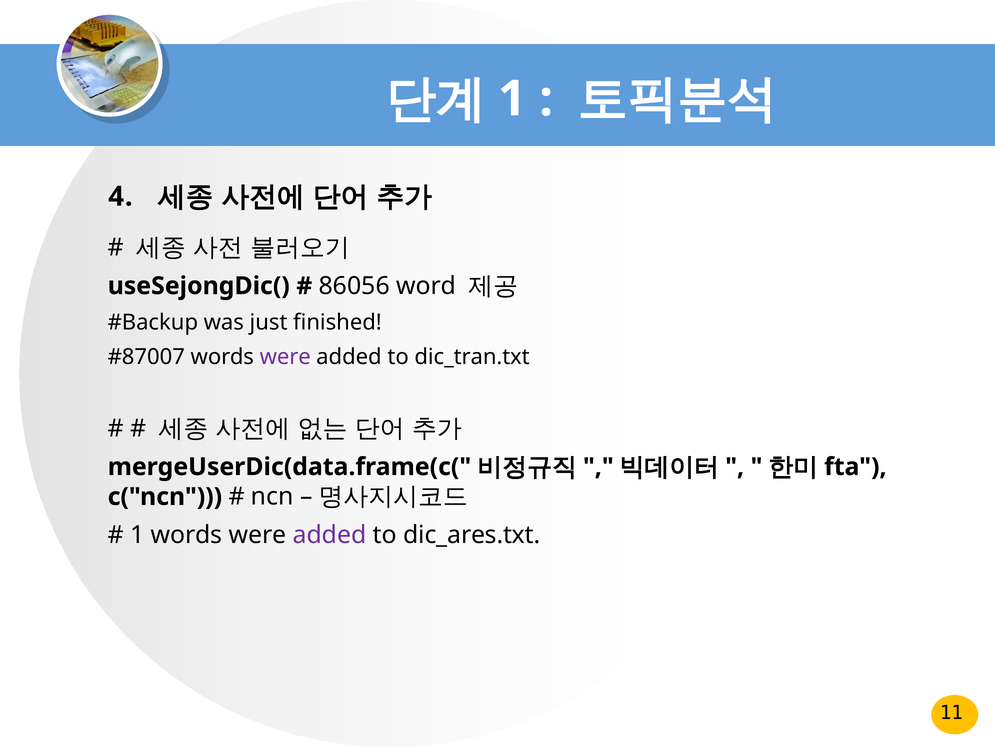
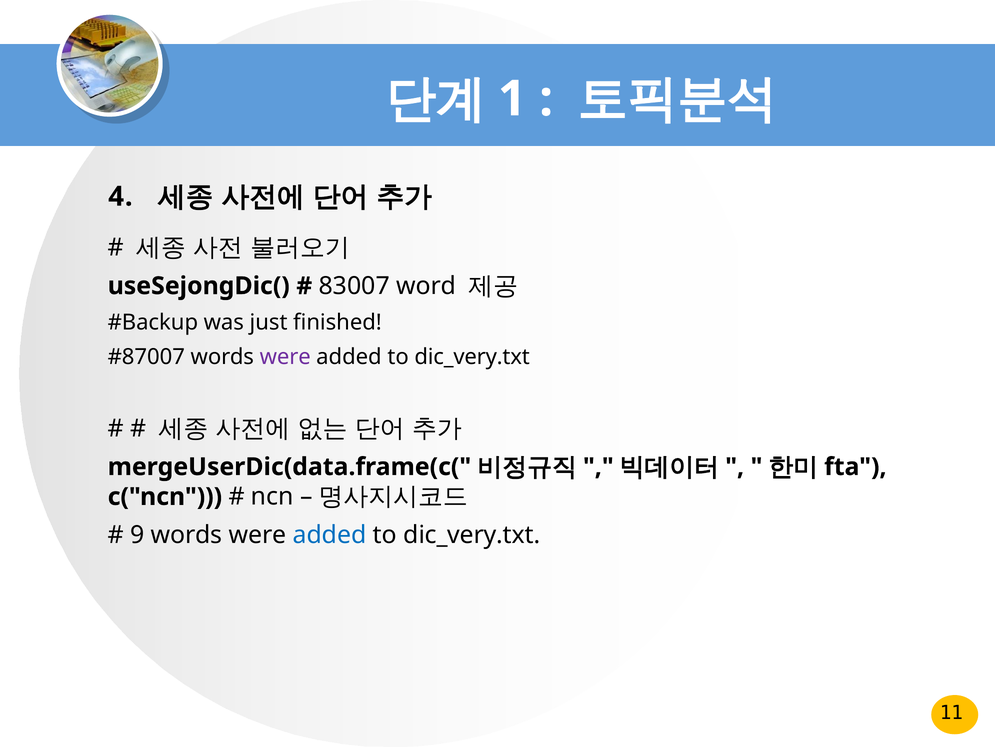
86056: 86056 -> 83007
dic_tran.txt at (472, 357): dic_tran.txt -> dic_very.txt
1 at (137, 534): 1 -> 9
added at (330, 534) colour: purple -> blue
dic_ares.txt at (472, 534): dic_ares.txt -> dic_very.txt
